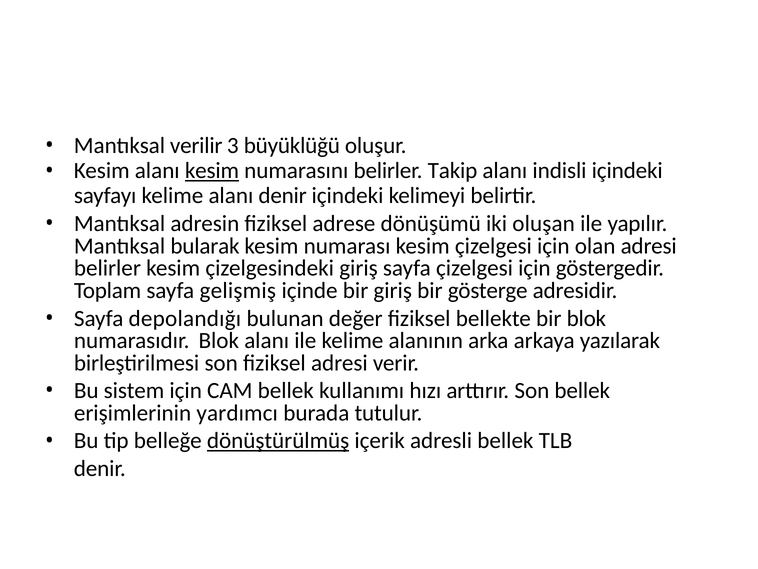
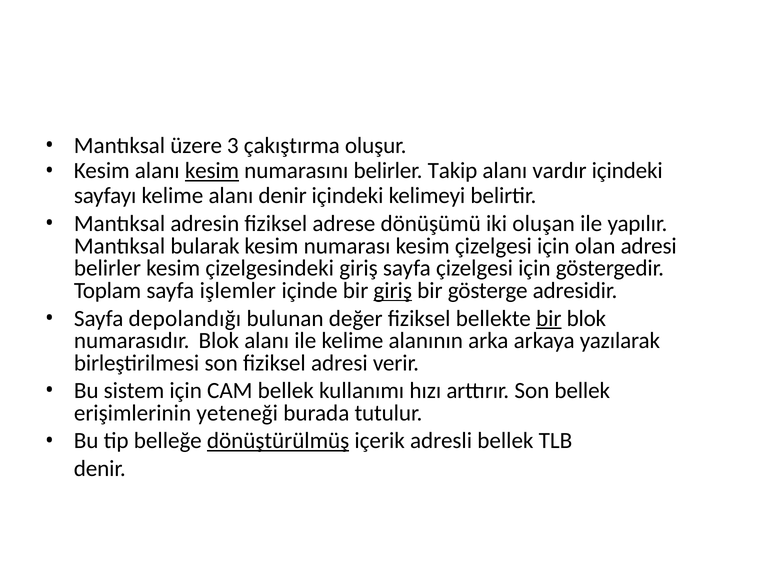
verilir: verilir -> üzere
büyüklüğü: büyüklüğü -> çakıştırma
indisli: indisli -> vardır
gelişmiş: gelişmiş -> işlemler
giriş at (393, 290) underline: none -> present
bir at (549, 318) underline: none -> present
yardımcı: yardımcı -> yeteneği
